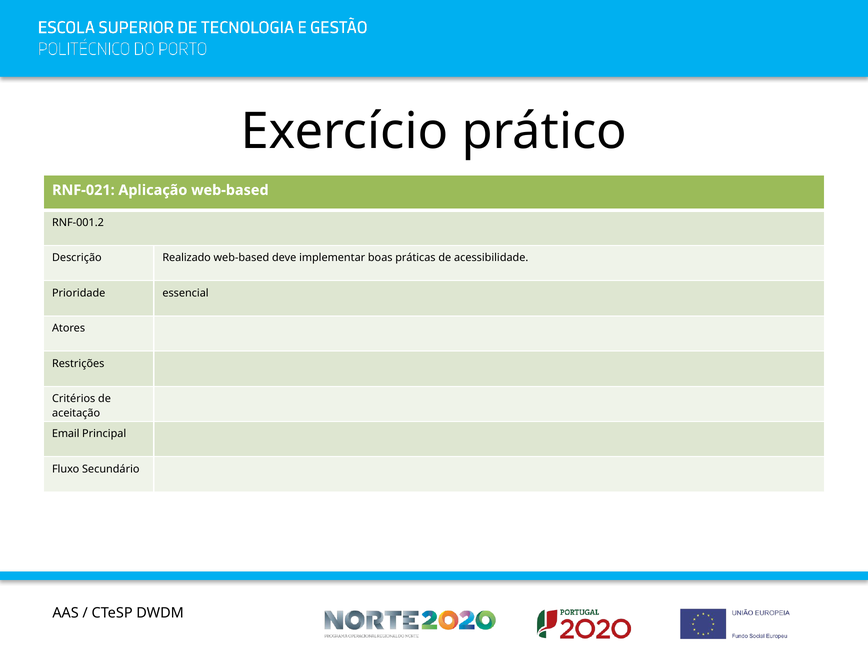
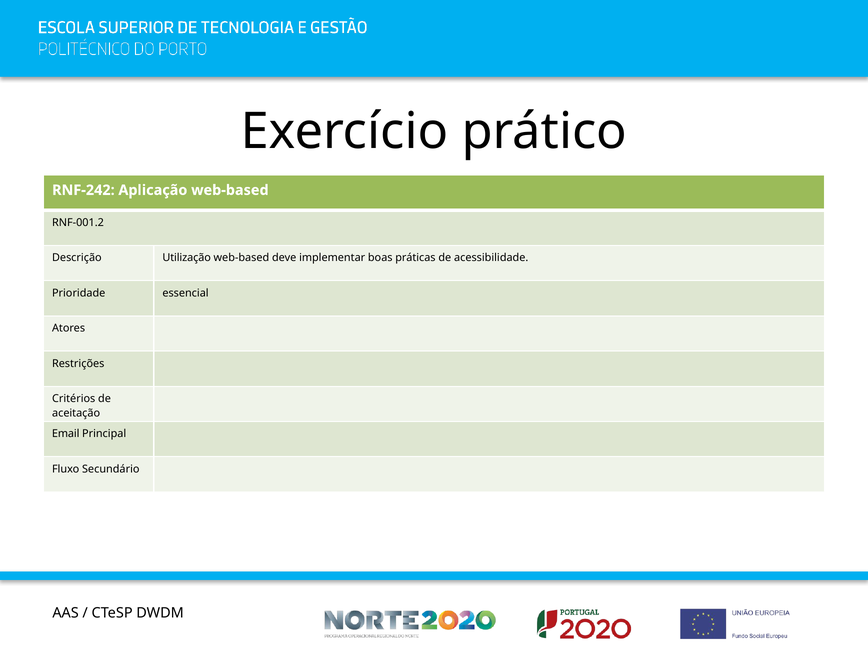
RNF-021: RNF-021 -> RNF-242
Realizado: Realizado -> Utilização
